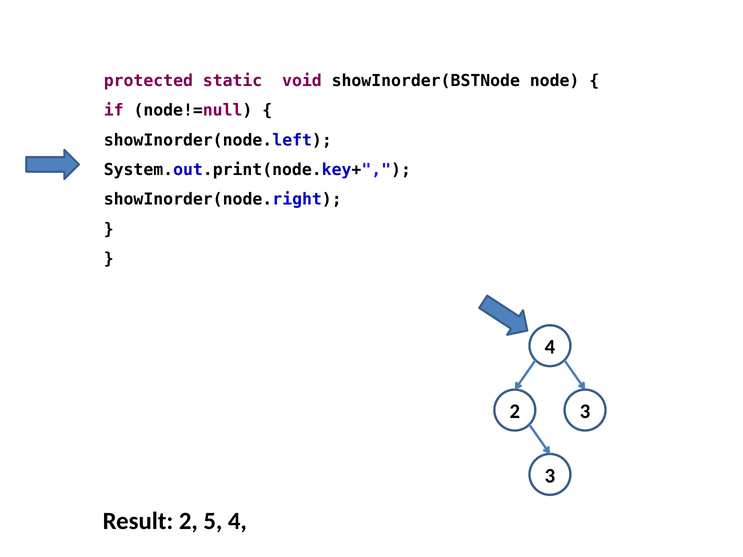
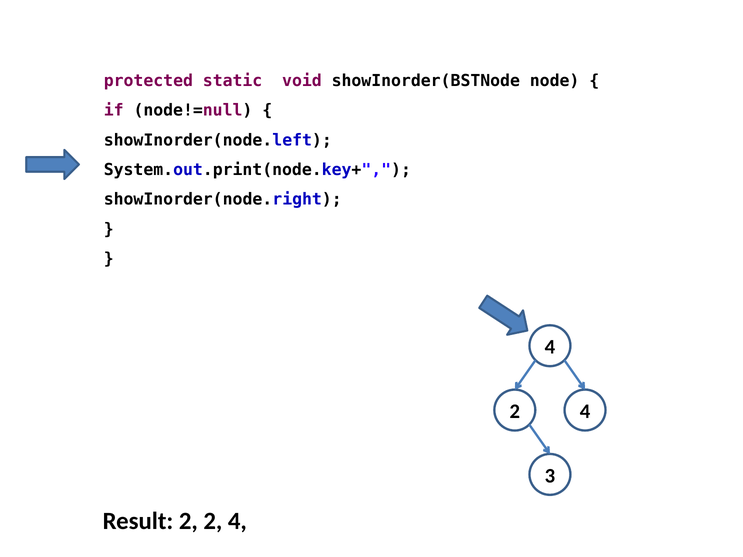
3 at (585, 412): 3 -> 4
2 5: 5 -> 2
